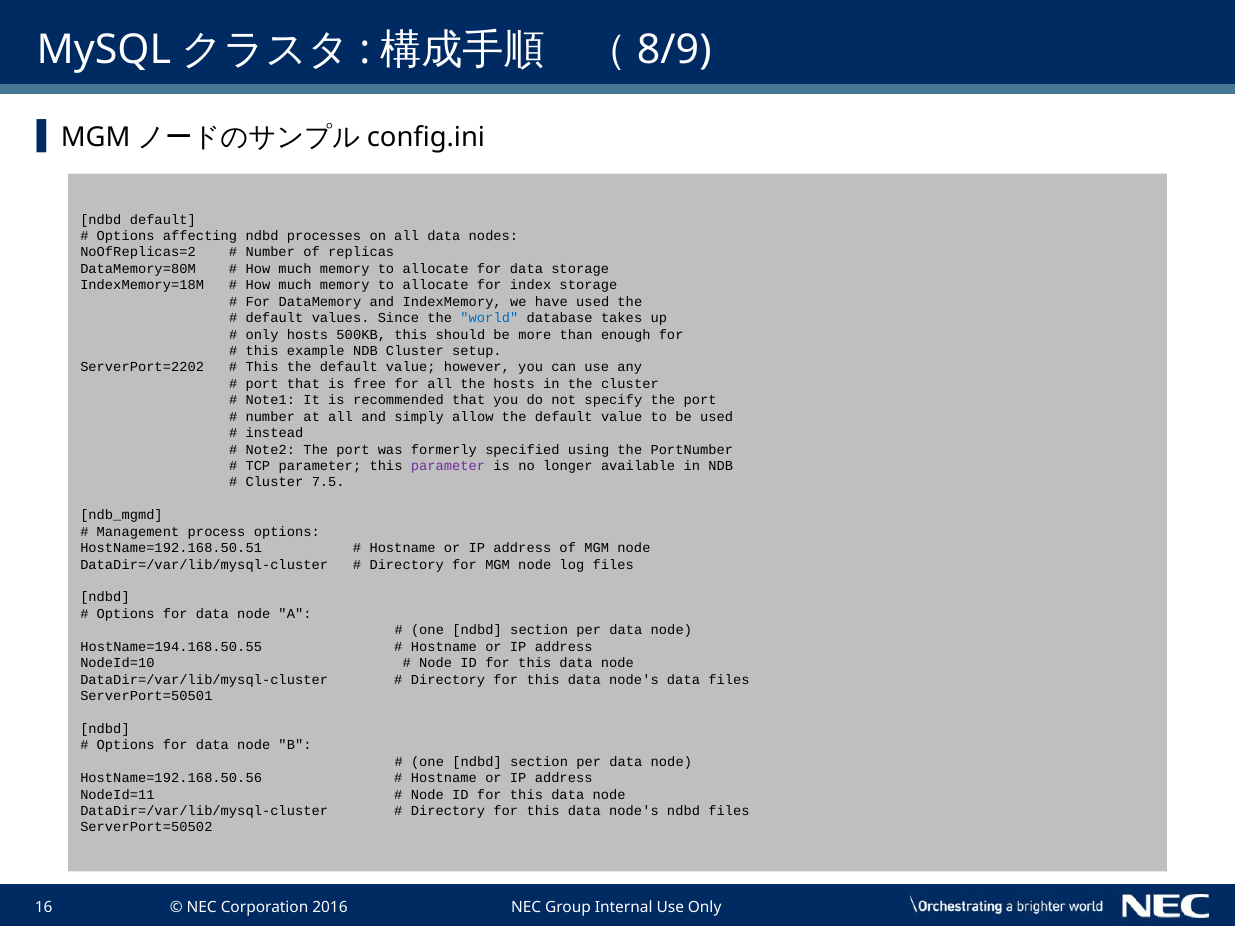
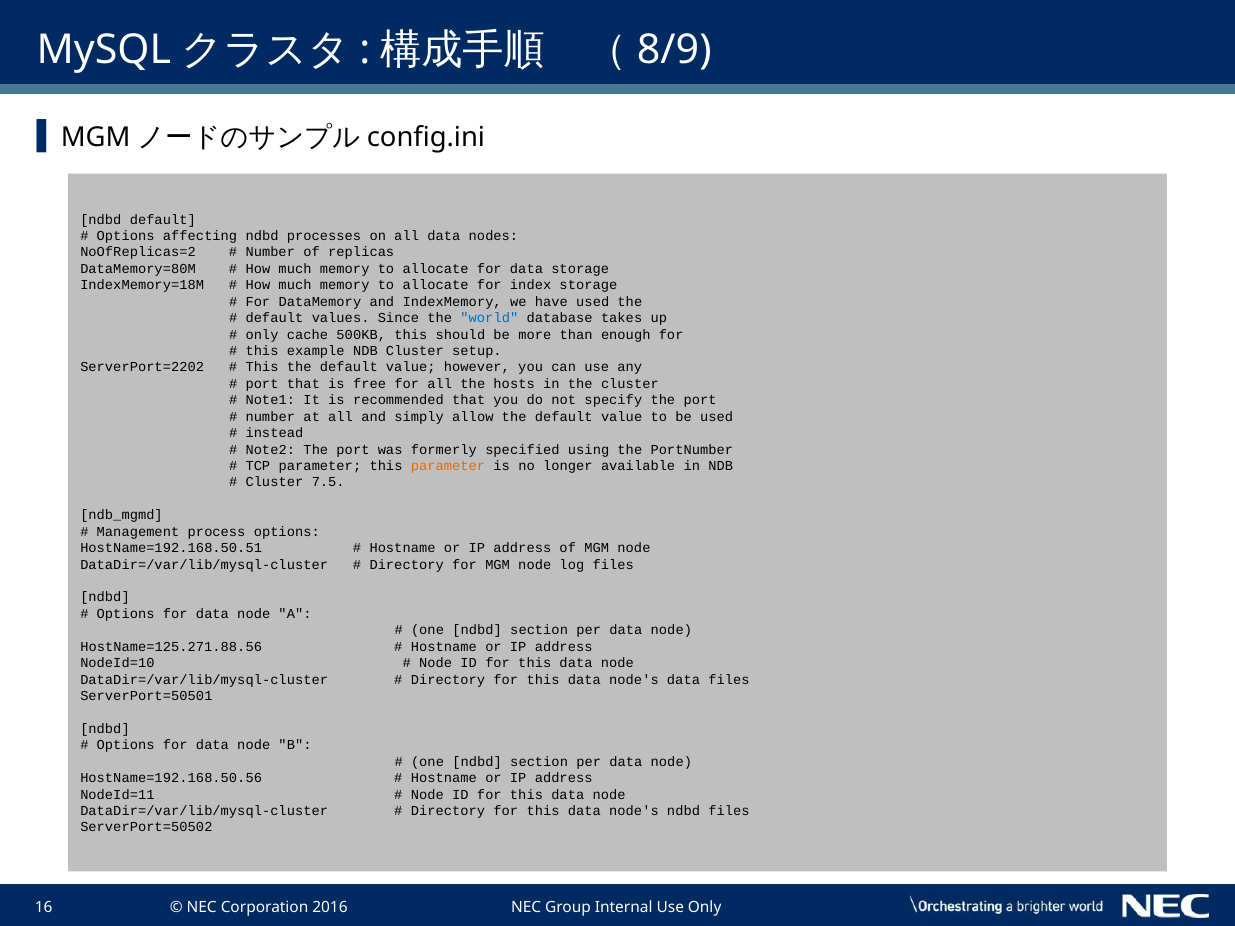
only hosts: hosts -> cache
parameter at (448, 466) colour: purple -> orange
HostName=194.168.50.55: HostName=194.168.50.55 -> HostName=125.271.88.56
